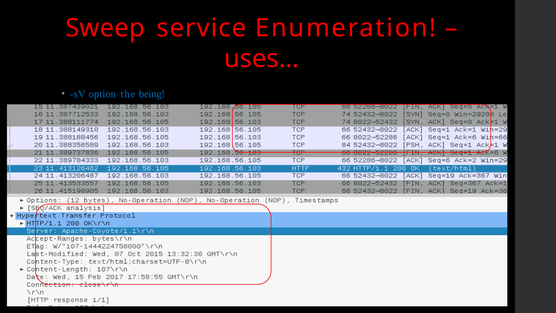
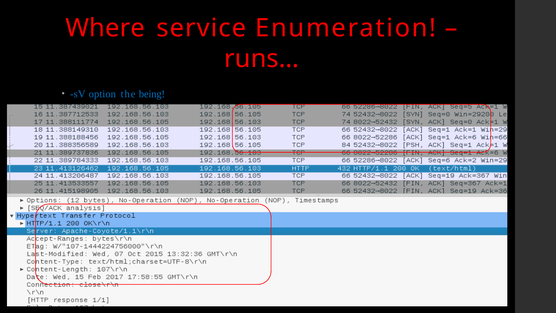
Sweep: Sweep -> Where
uses…: uses… -> runs…
